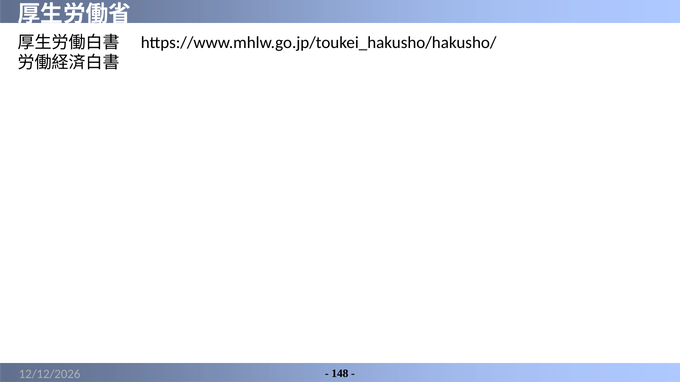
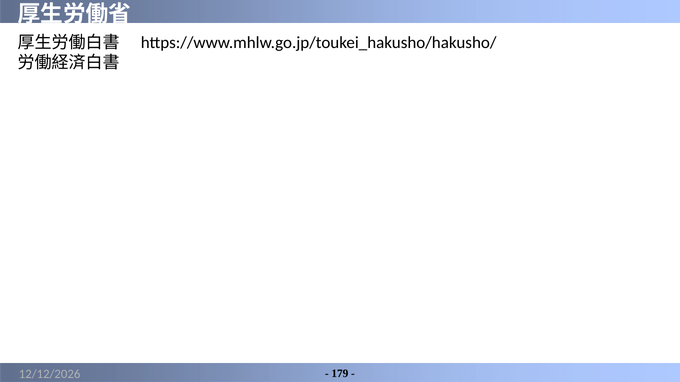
148: 148 -> 179
